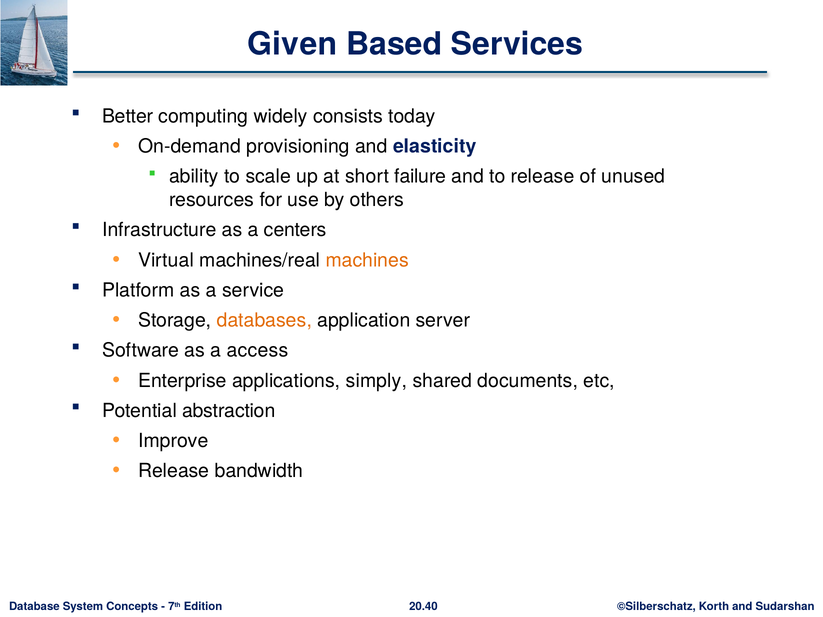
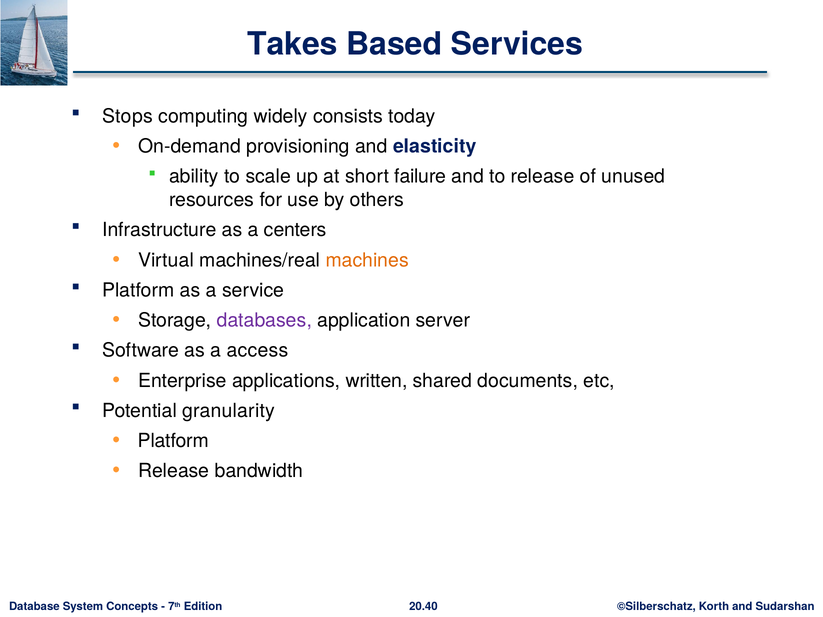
Given: Given -> Takes
Better: Better -> Stops
databases colour: orange -> purple
simply: simply -> written
abstraction: abstraction -> granularity
Improve at (173, 441): Improve -> Platform
